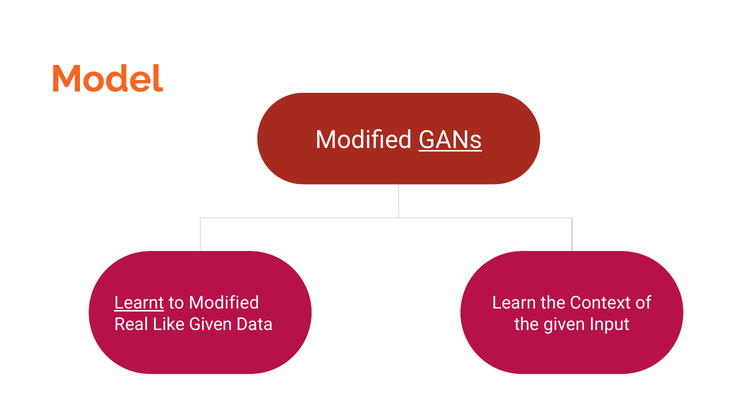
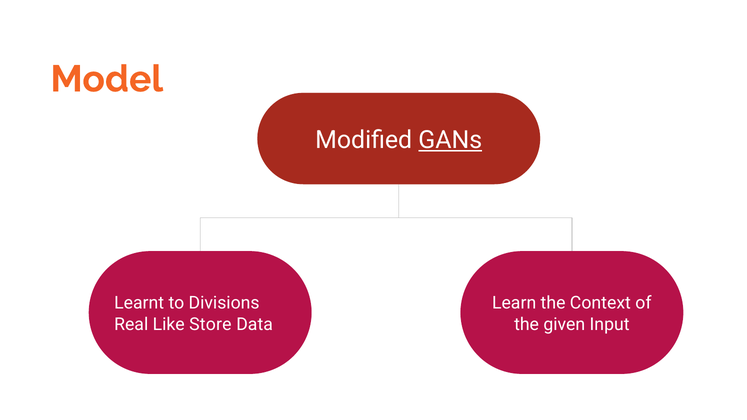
Learnt underline: present -> none
to Modified: Modified -> Divisions
Like Given: Given -> Store
